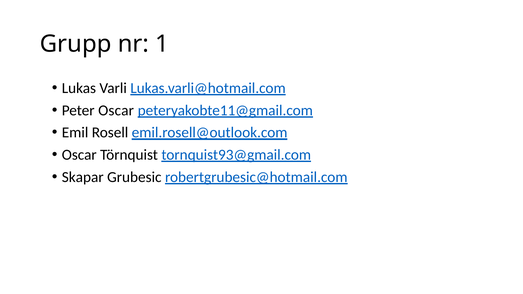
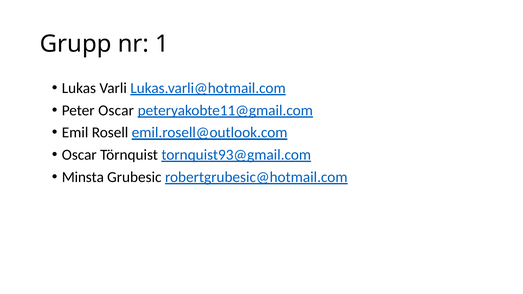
Skapar: Skapar -> Minsta
